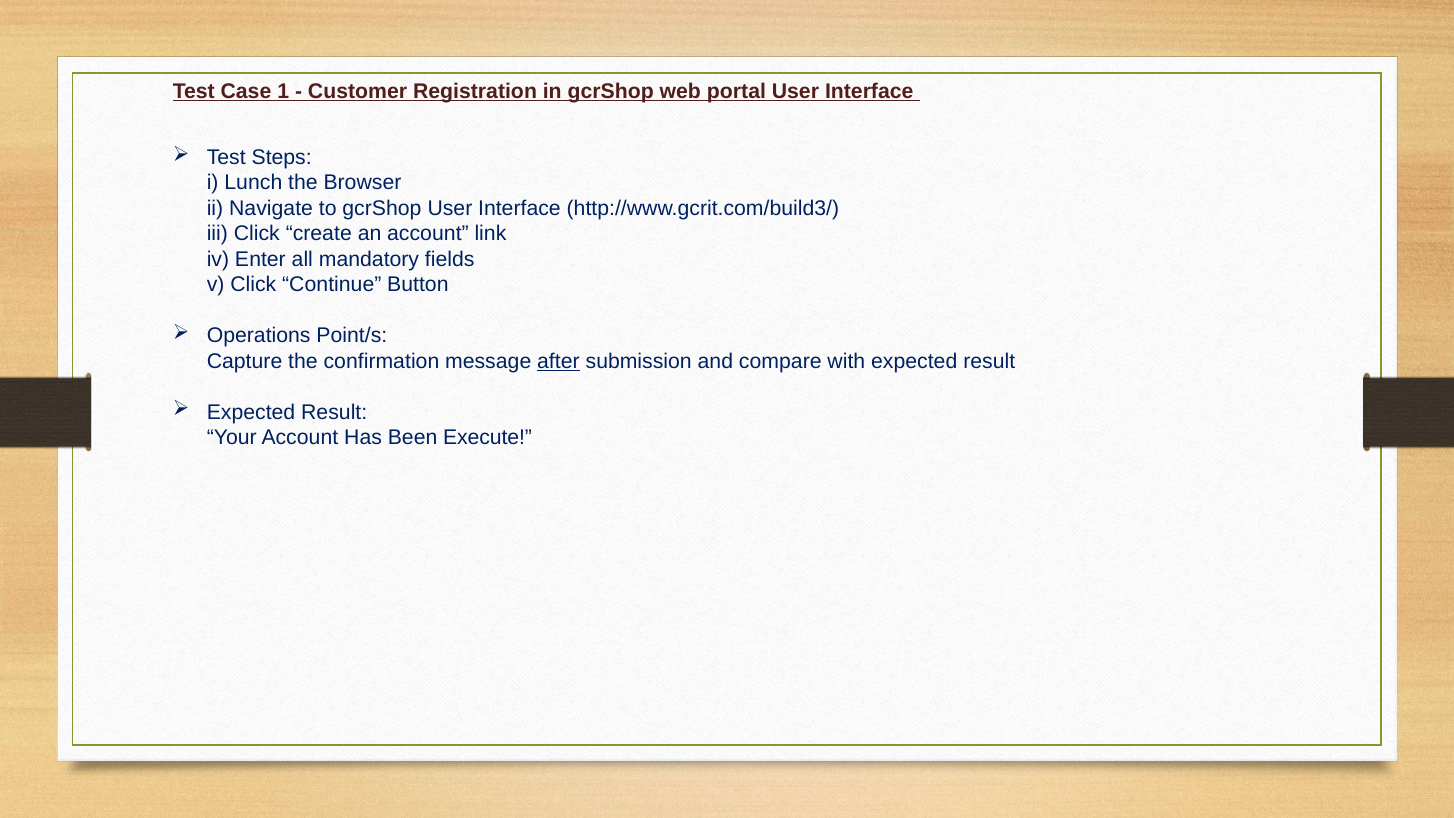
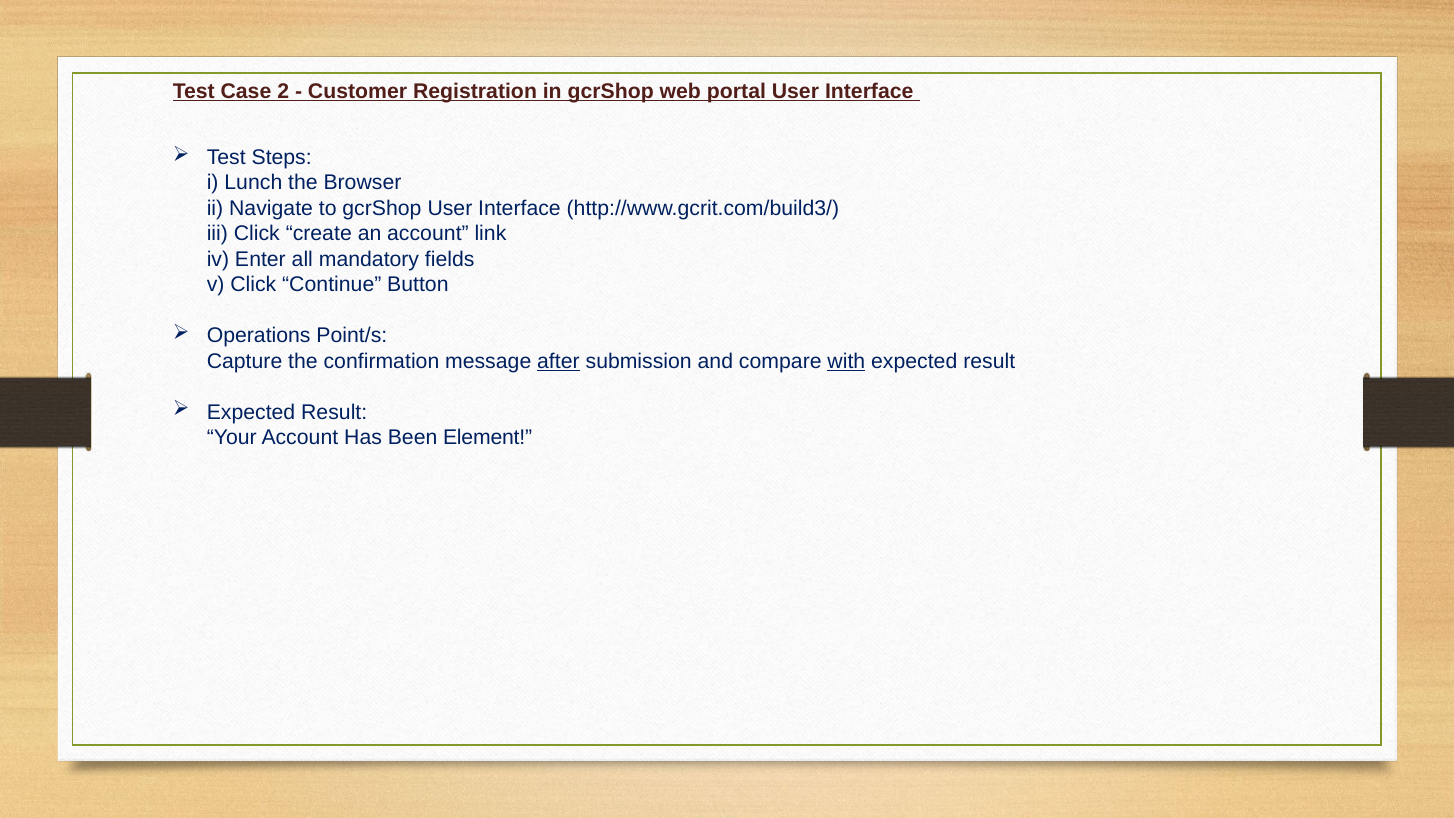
1: 1 -> 2
with underline: none -> present
Execute: Execute -> Element
